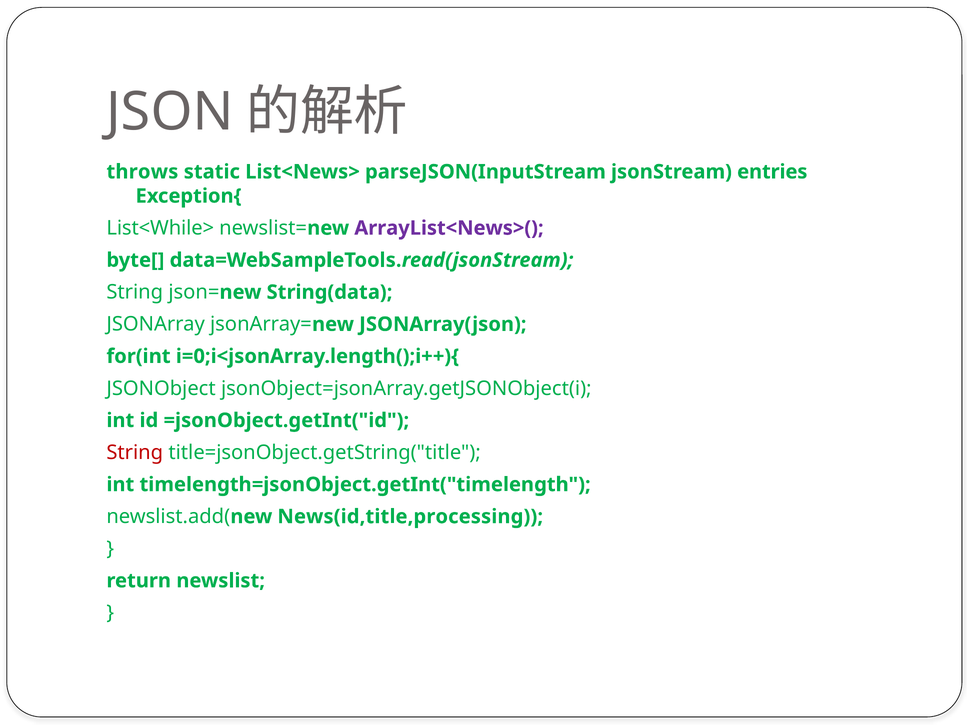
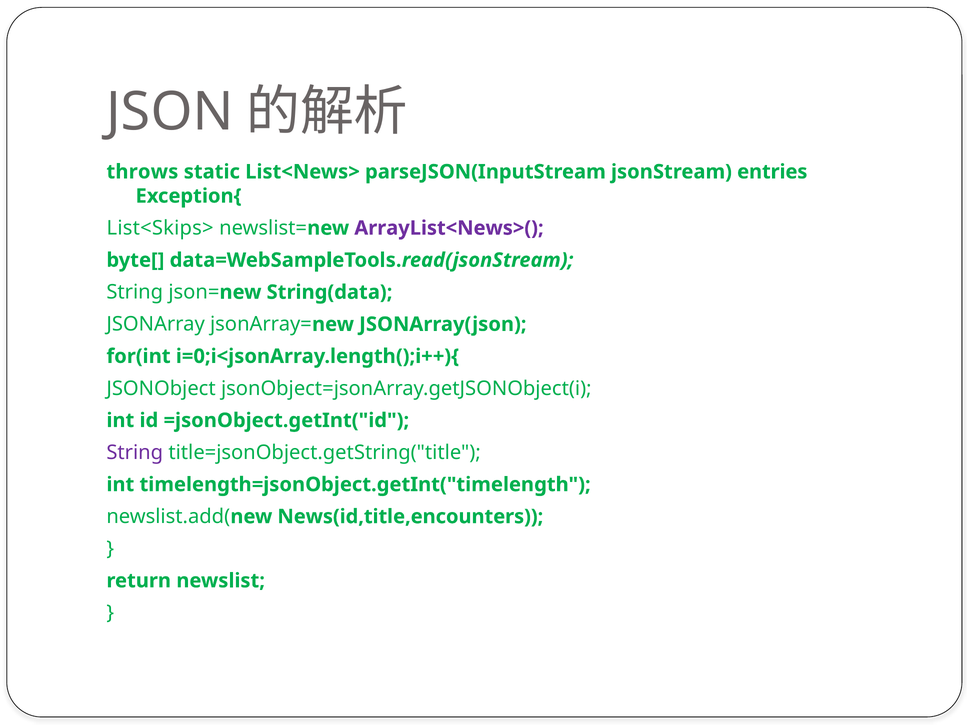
List<While>: List<While> -> List<Skips>
String at (135, 452) colour: red -> purple
News(id,title,processing: News(id,title,processing -> News(id,title,encounters
